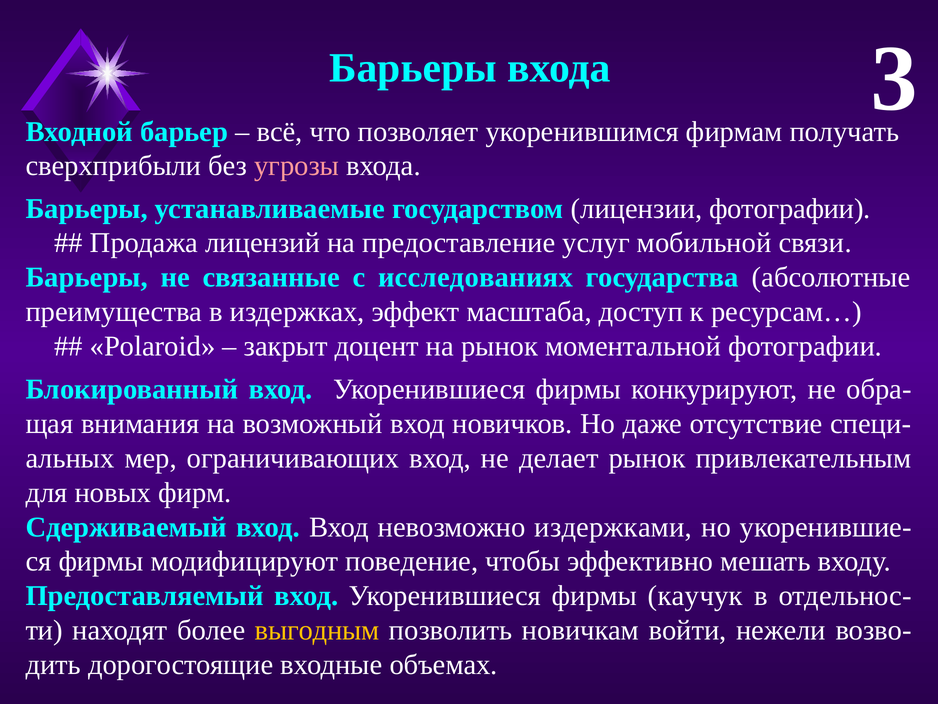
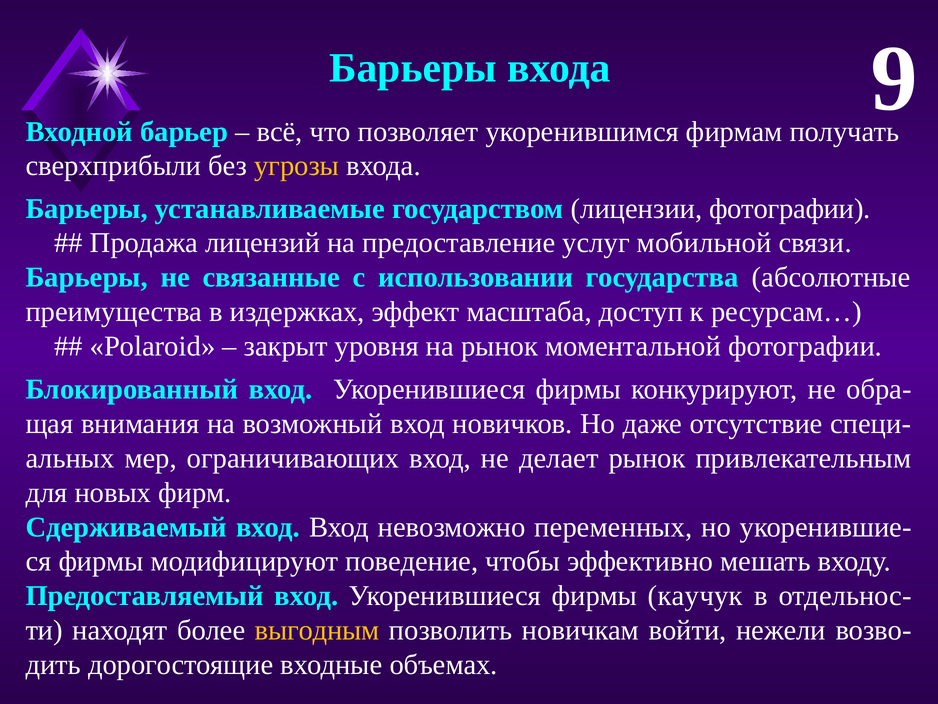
3: 3 -> 9
угрозы colour: pink -> yellow
исследованиях: исследованиях -> использовании
доцент: доцент -> уровня
издержками: издержками -> переменных
